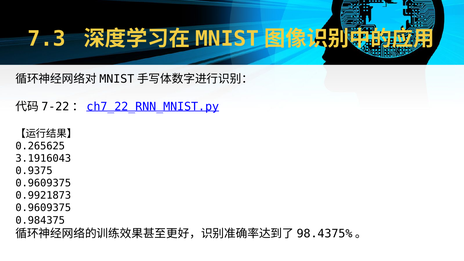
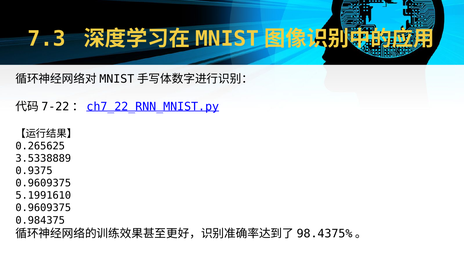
3.1916043: 3.1916043 -> 3.5338889
0.9921873: 0.9921873 -> 5.1991610
